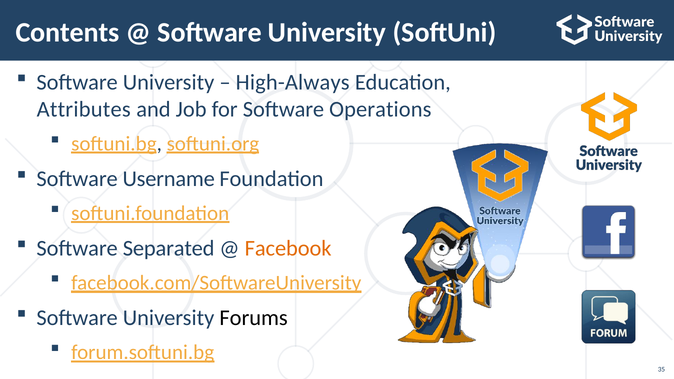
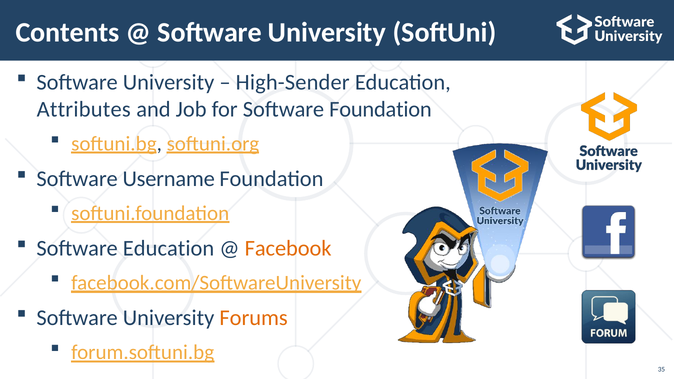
High-Always: High-Always -> High-Sender
Software Operations: Operations -> Foundation
Software Separated: Separated -> Education
Forums colour: black -> orange
